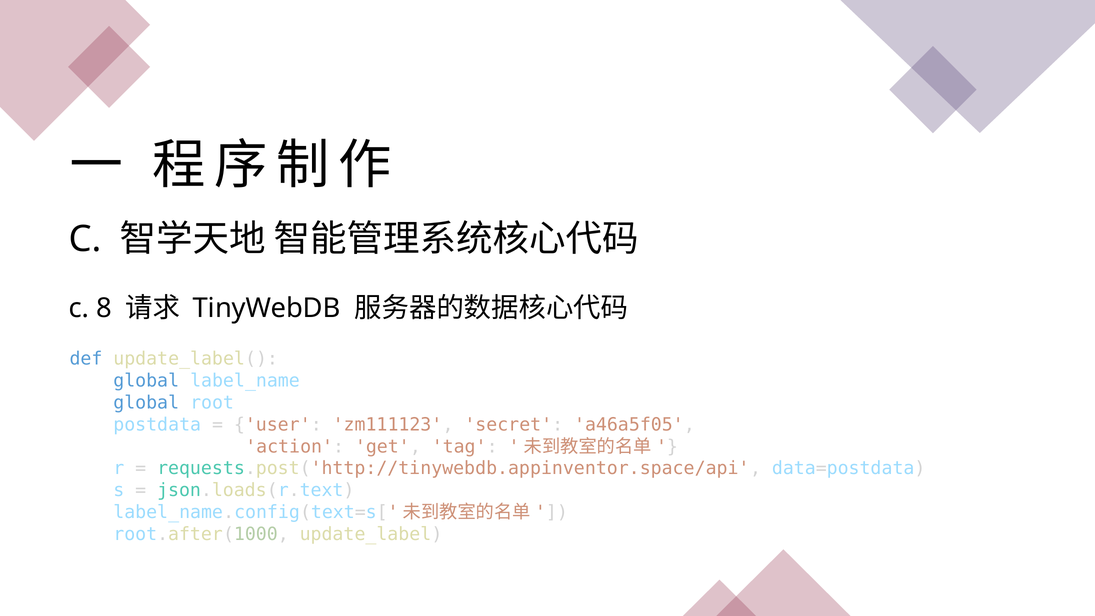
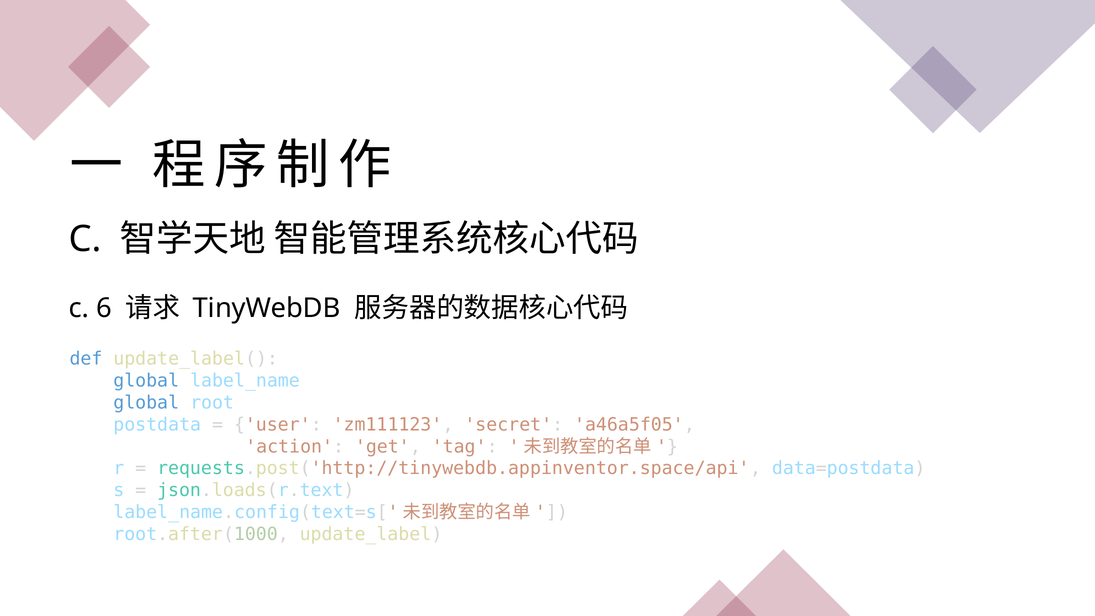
8: 8 -> 6
